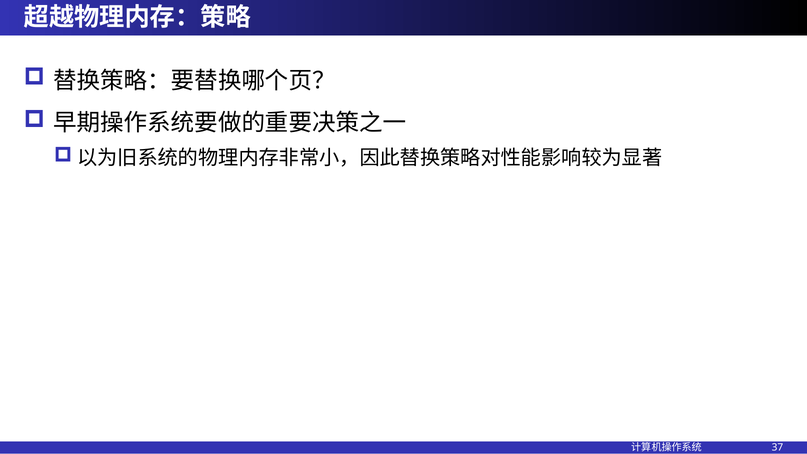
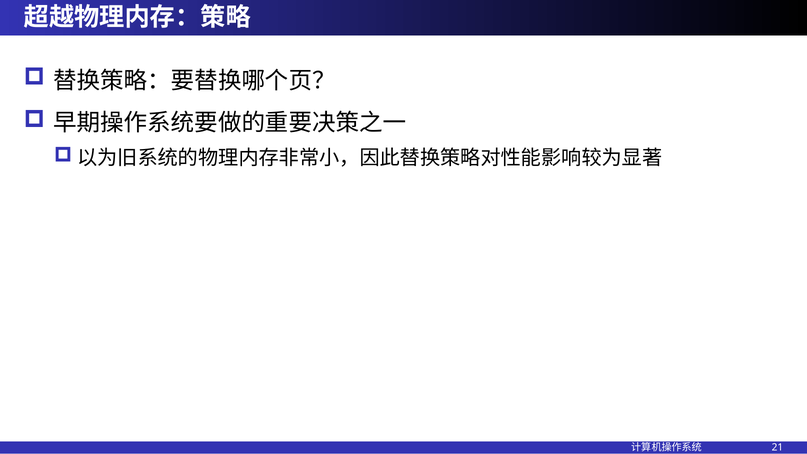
37: 37 -> 21
